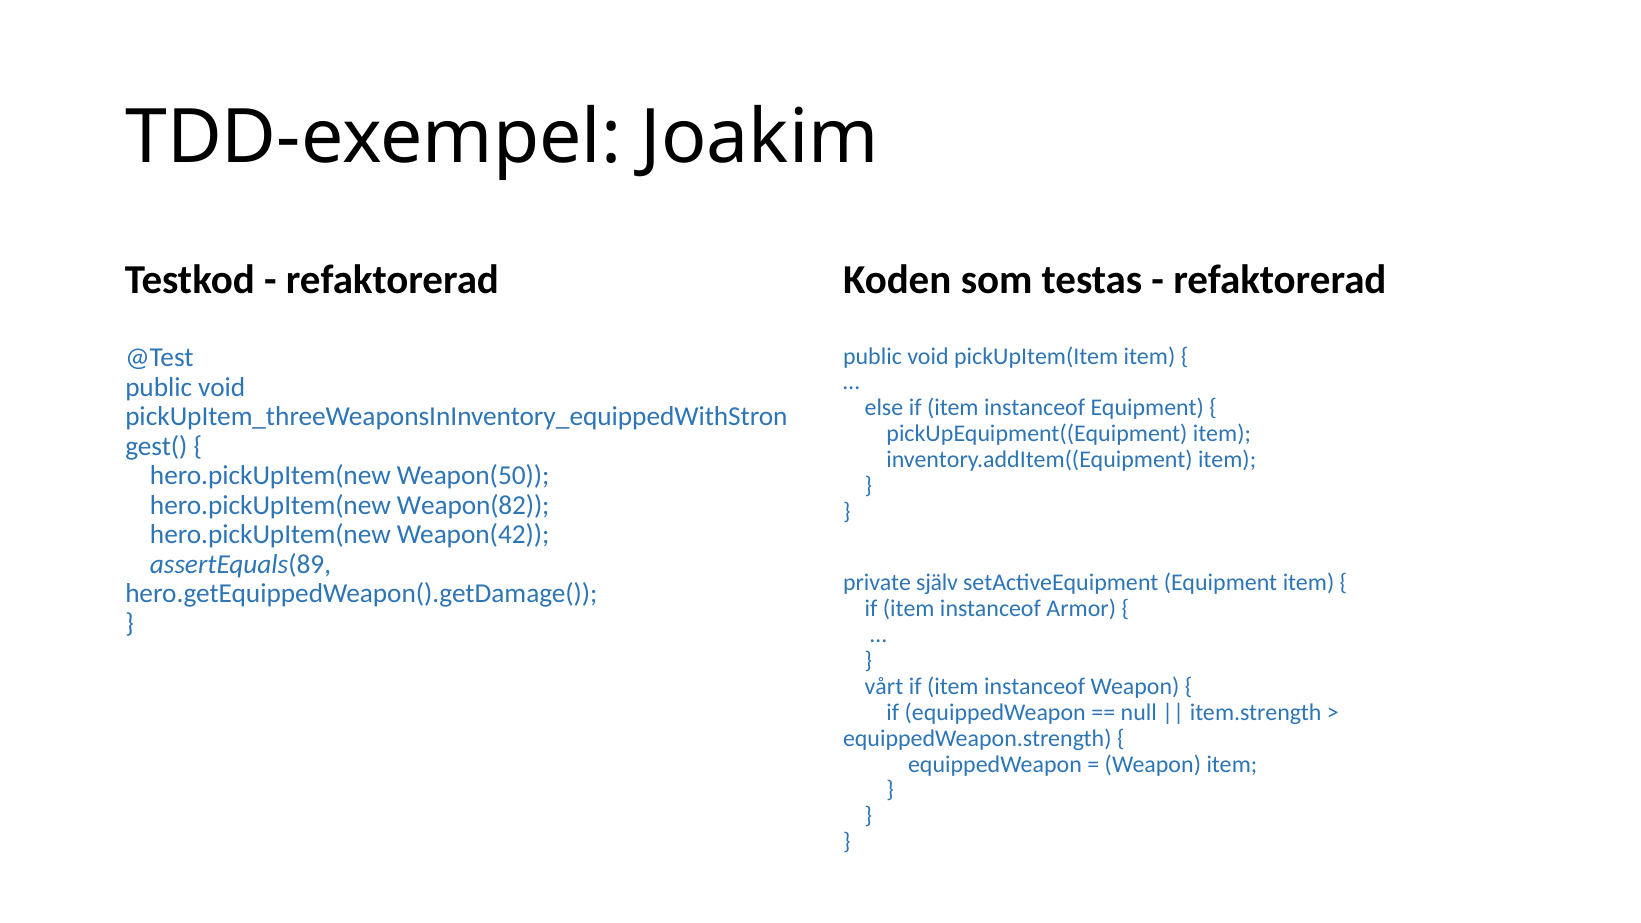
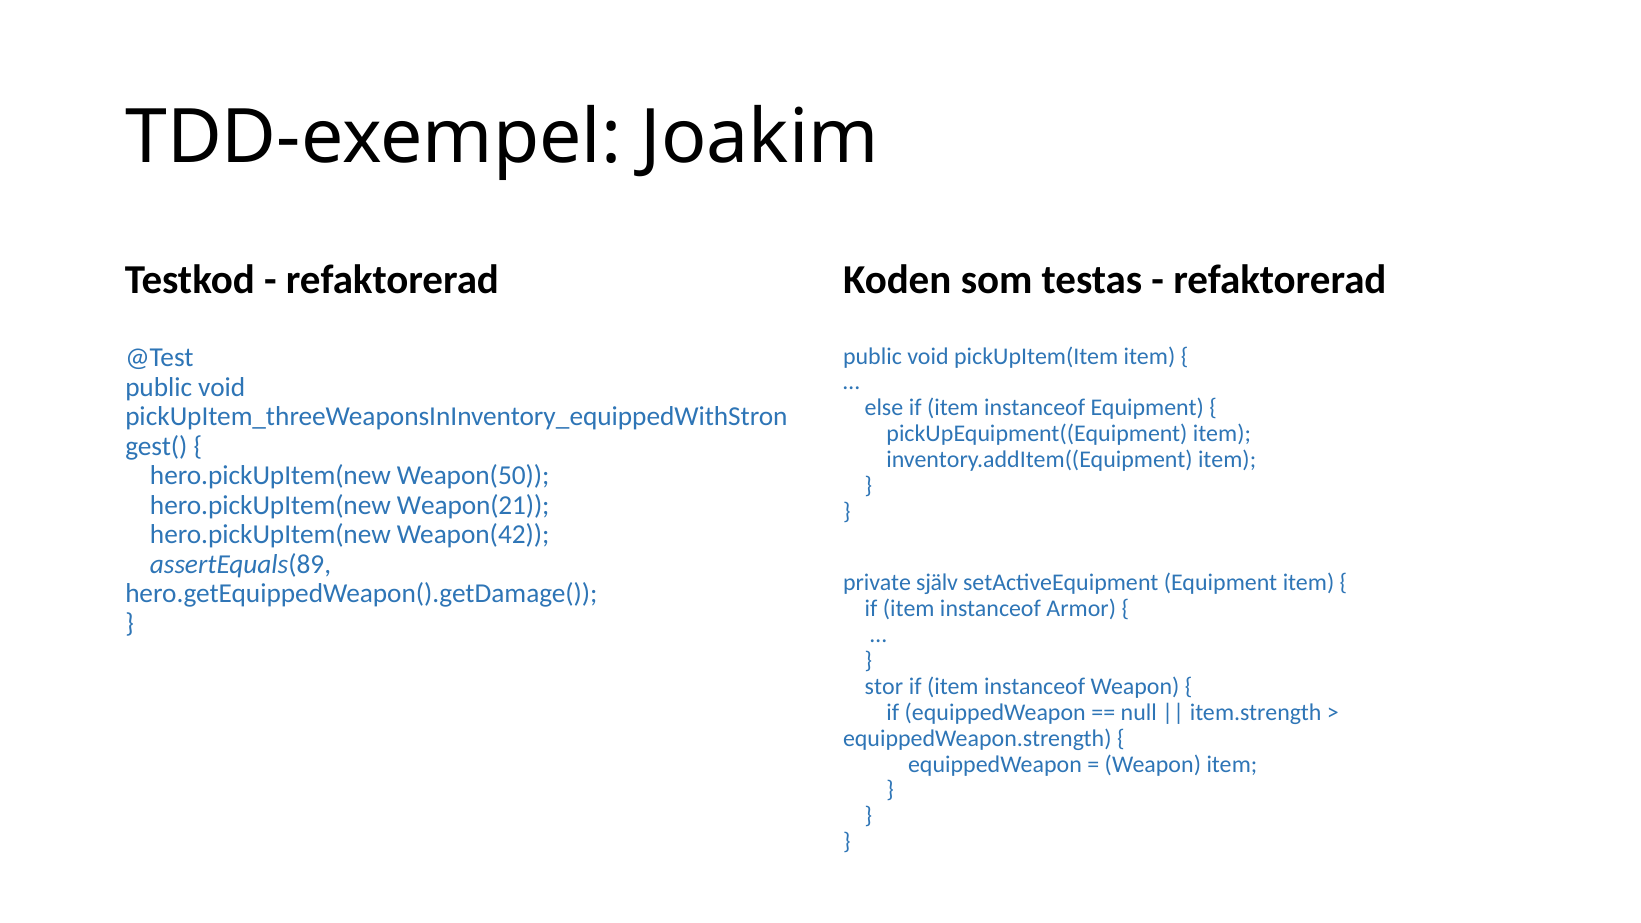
Weapon(82: Weapon(82 -> Weapon(21
vårt: vårt -> stor
